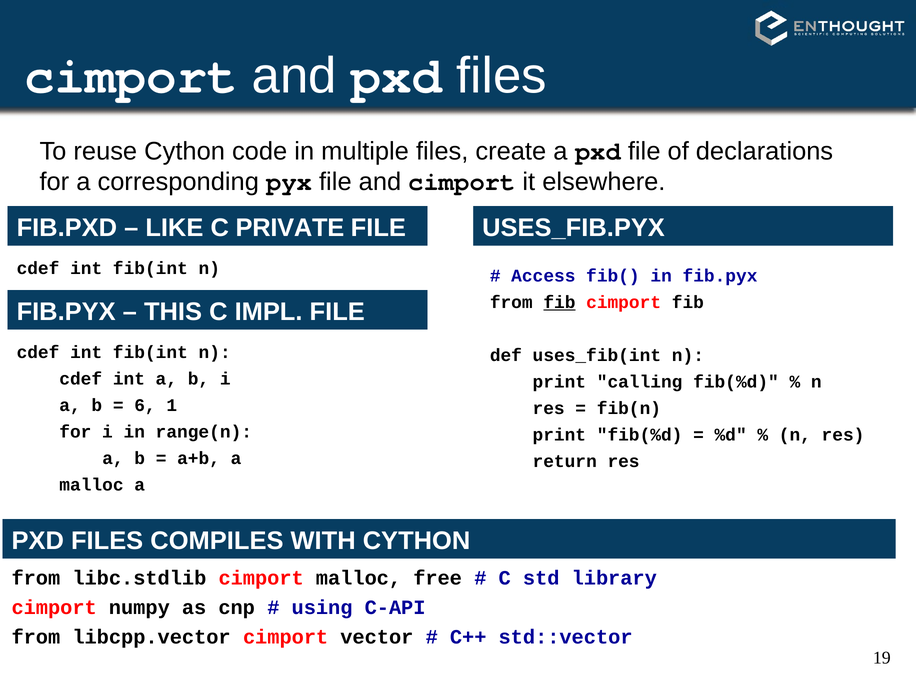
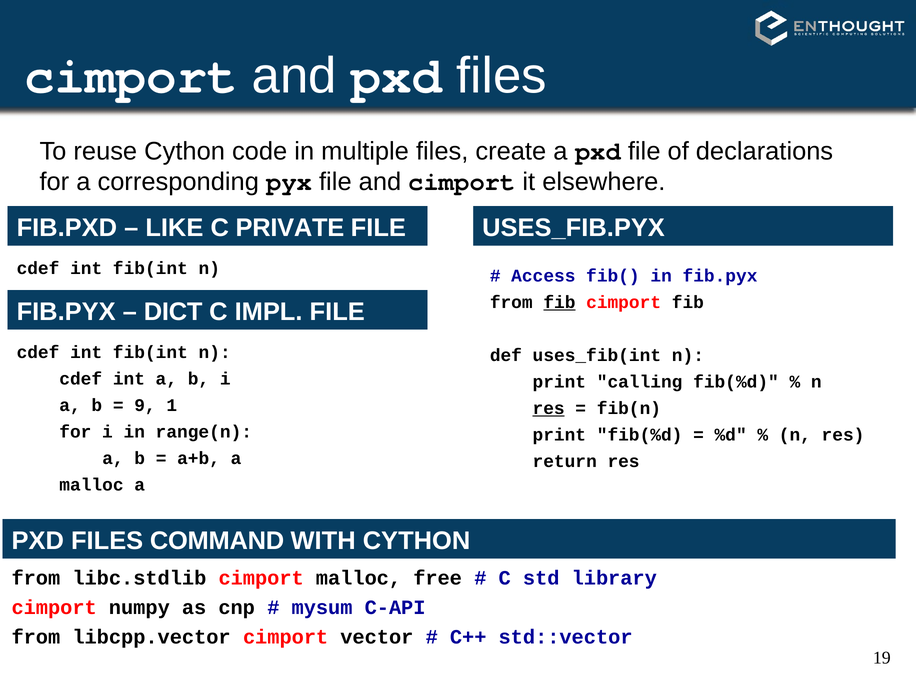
THIS: THIS -> DICT
6: 6 -> 9
res at (549, 408) underline: none -> present
COMPILES: COMPILES -> COMMAND
using: using -> mysum
